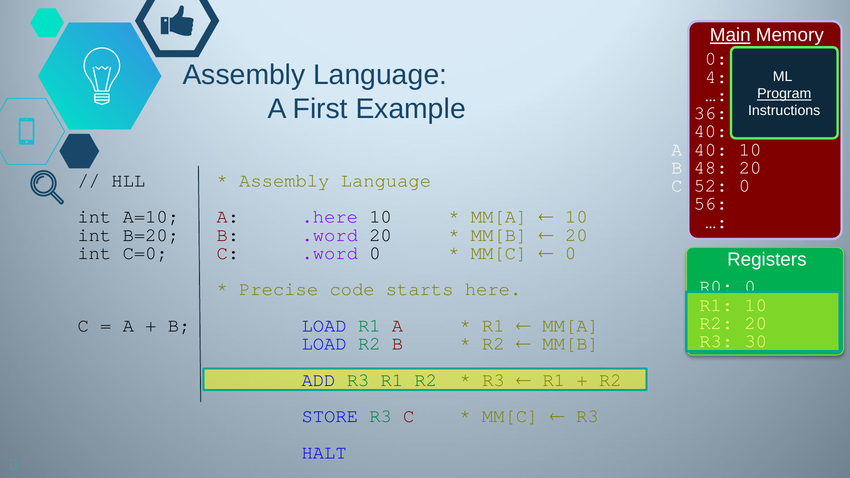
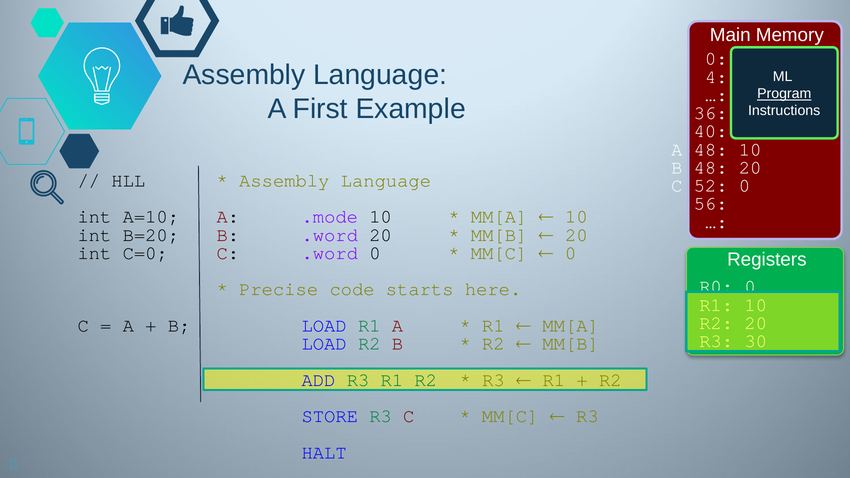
Main underline: present -> none
A 40: 40 -> 48
.here: .here -> .mode
